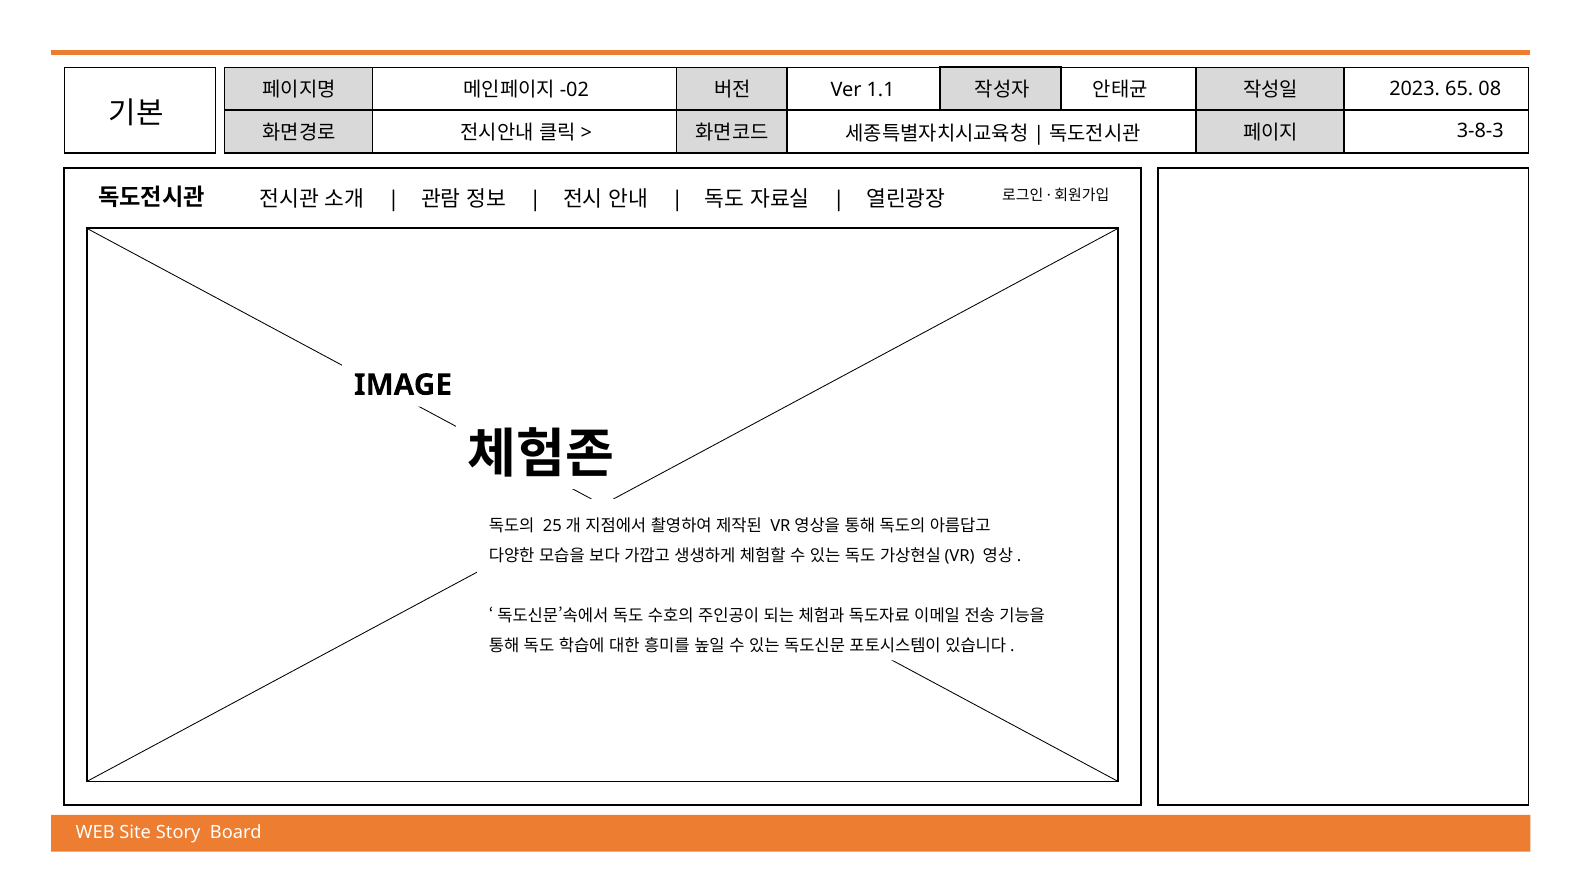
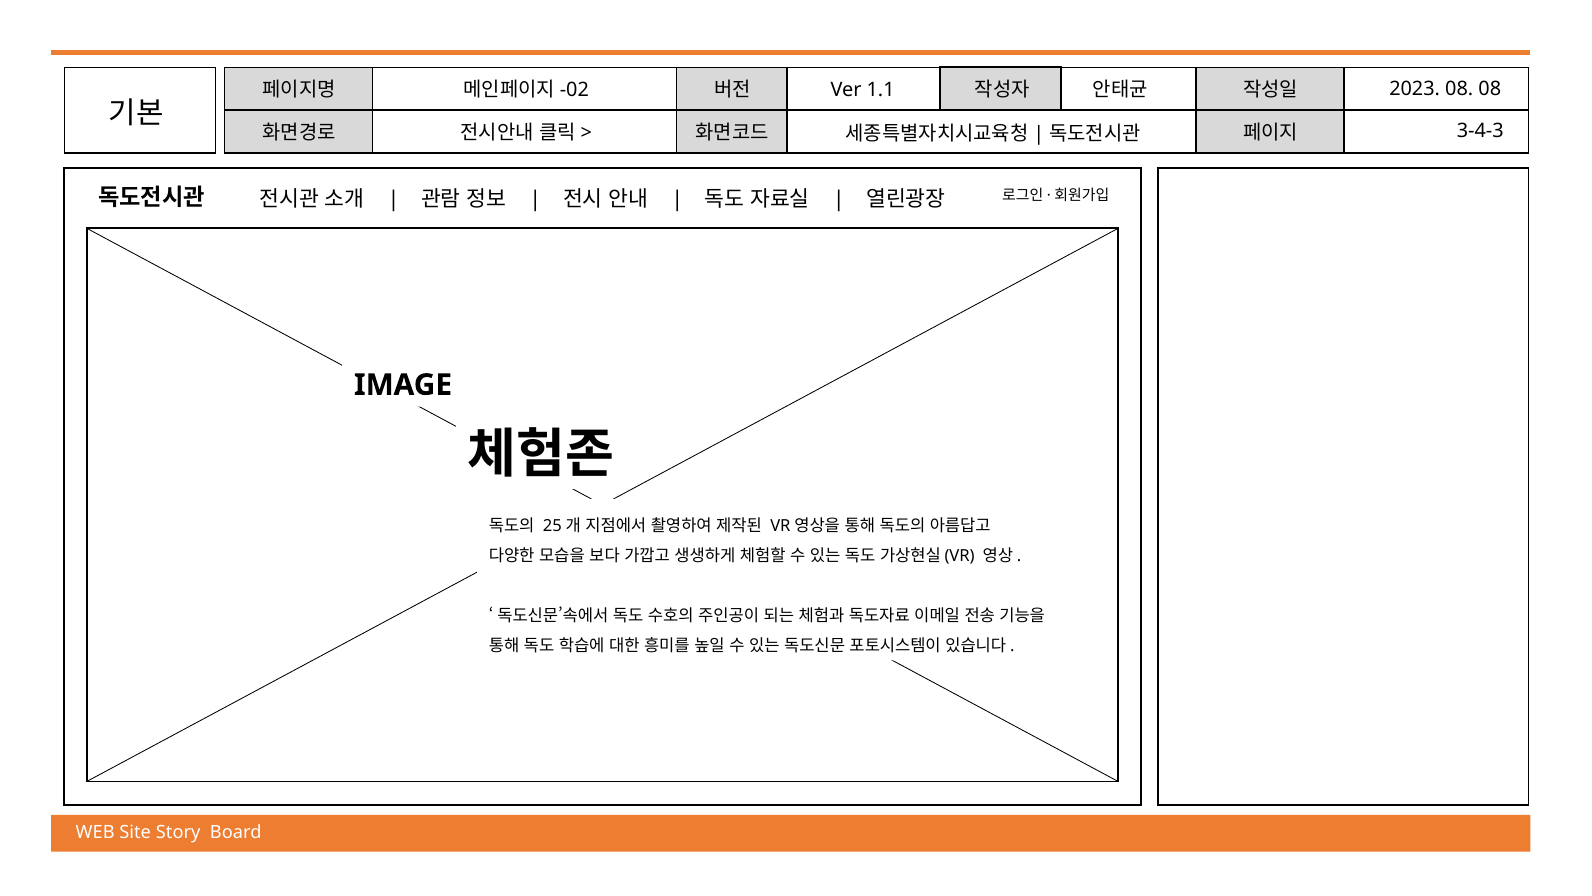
2023 65: 65 -> 08
3-8-3: 3-8-3 -> 3-4-3
